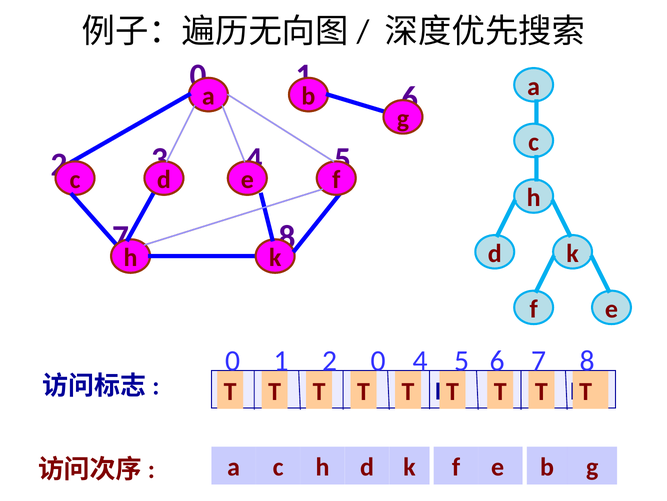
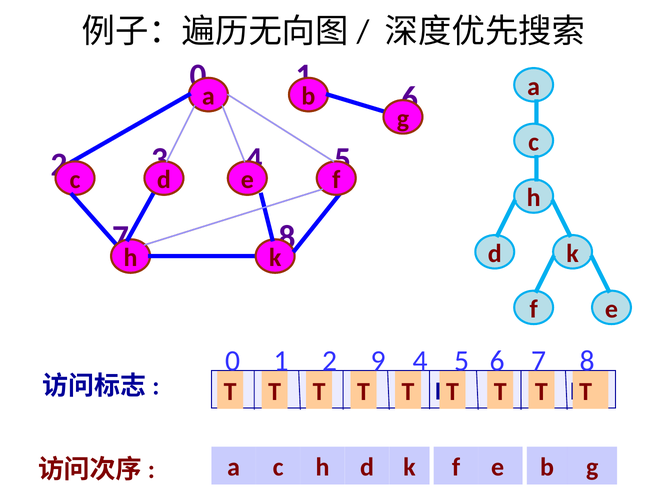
0 at (378, 360): 0 -> 9
